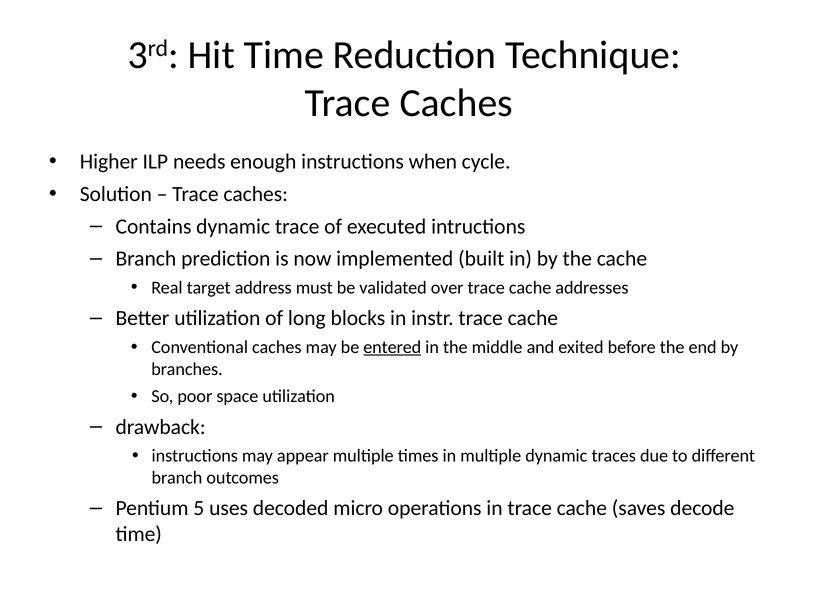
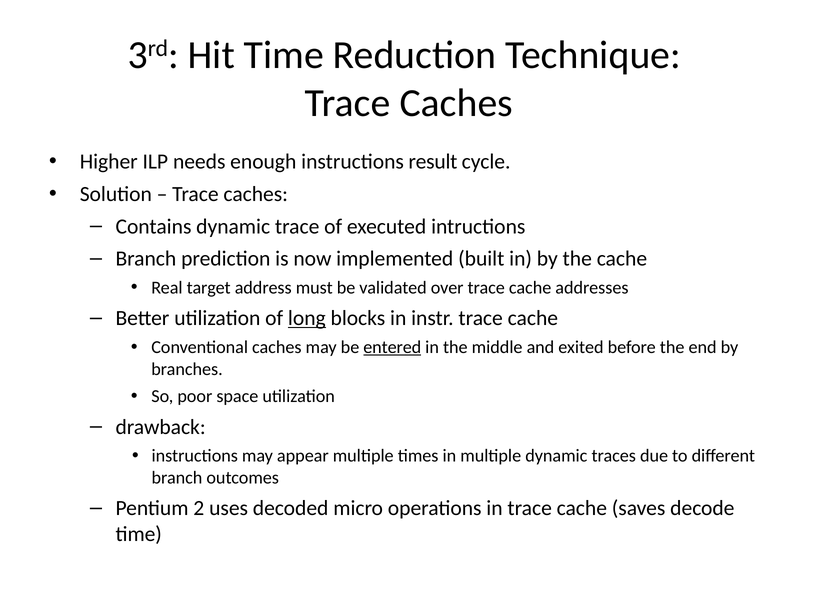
when: when -> result
long underline: none -> present
5: 5 -> 2
